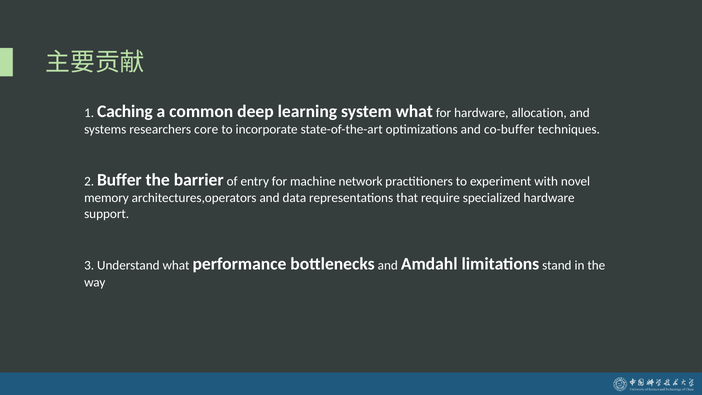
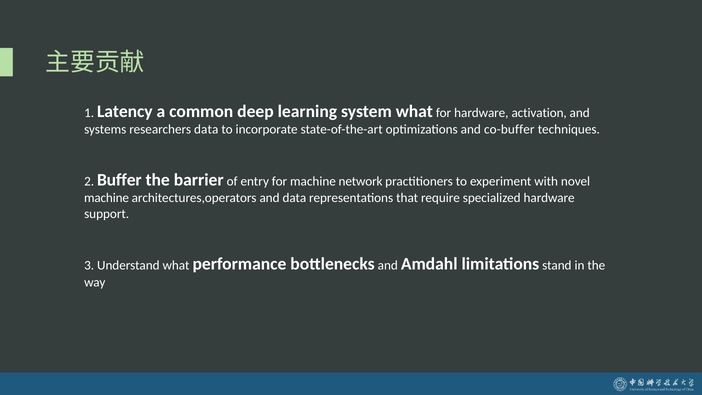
Caching: Caching -> Latency
allocation: allocation -> activation
researchers core: core -> data
memory at (106, 198): memory -> machine
